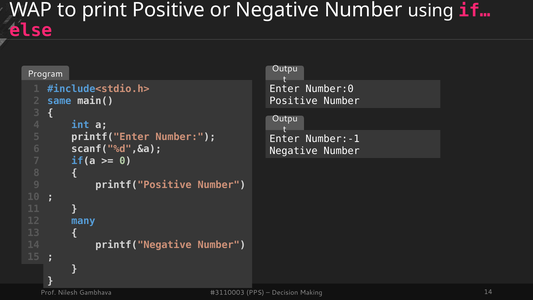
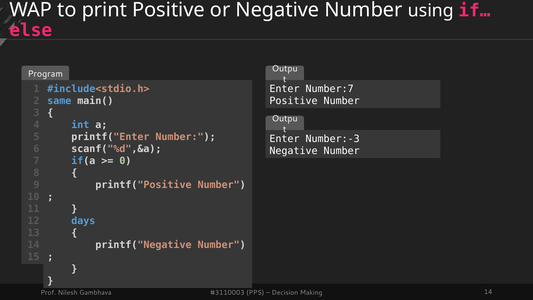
Number:0: Number:0 -> Number:7
Number:-1: Number:-1 -> Number:-3
many: many -> days
